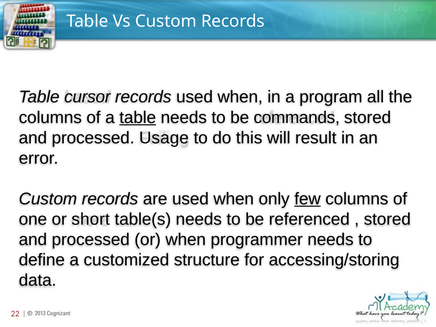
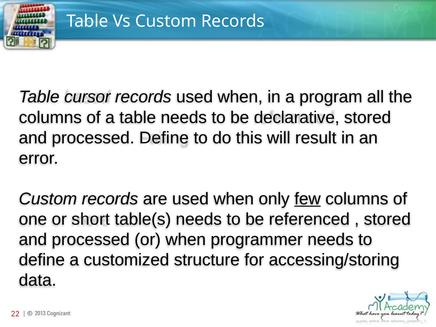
table at (138, 117) underline: present -> none
commands: commands -> declarative
processed Usage: Usage -> Define
